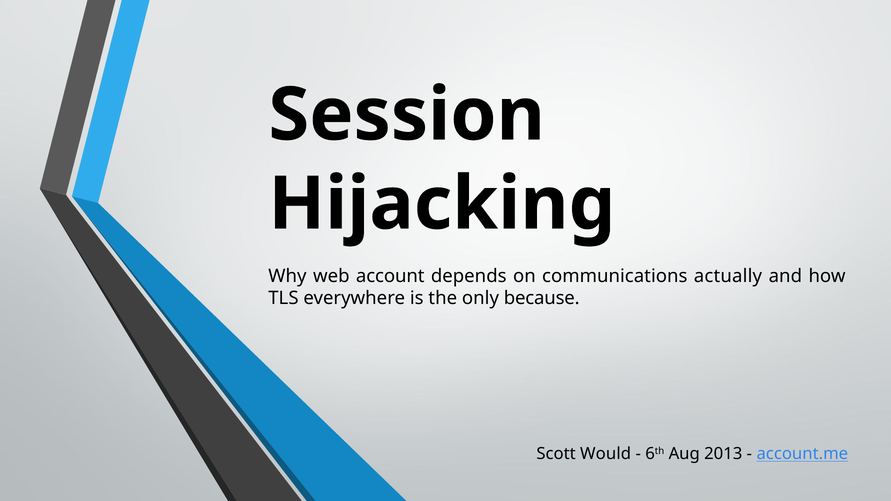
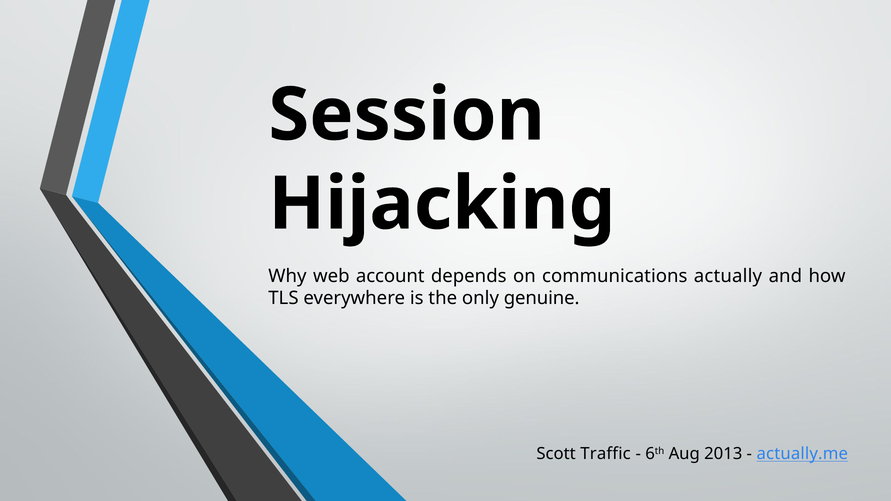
because: because -> genuine
Would: Would -> Traffic
account.me: account.me -> actually.me
